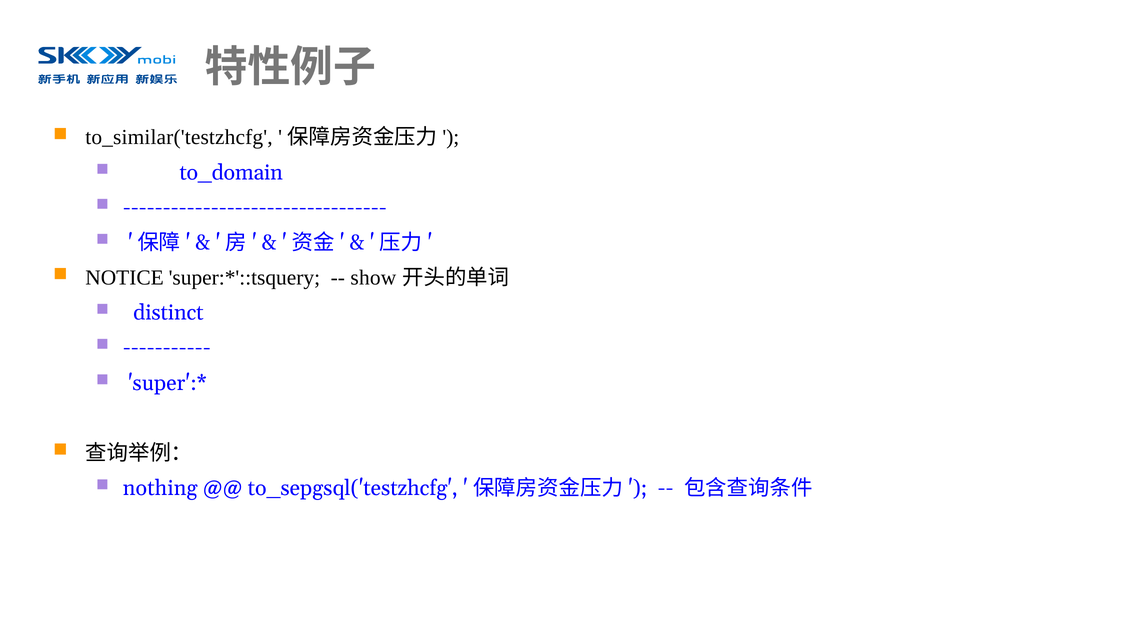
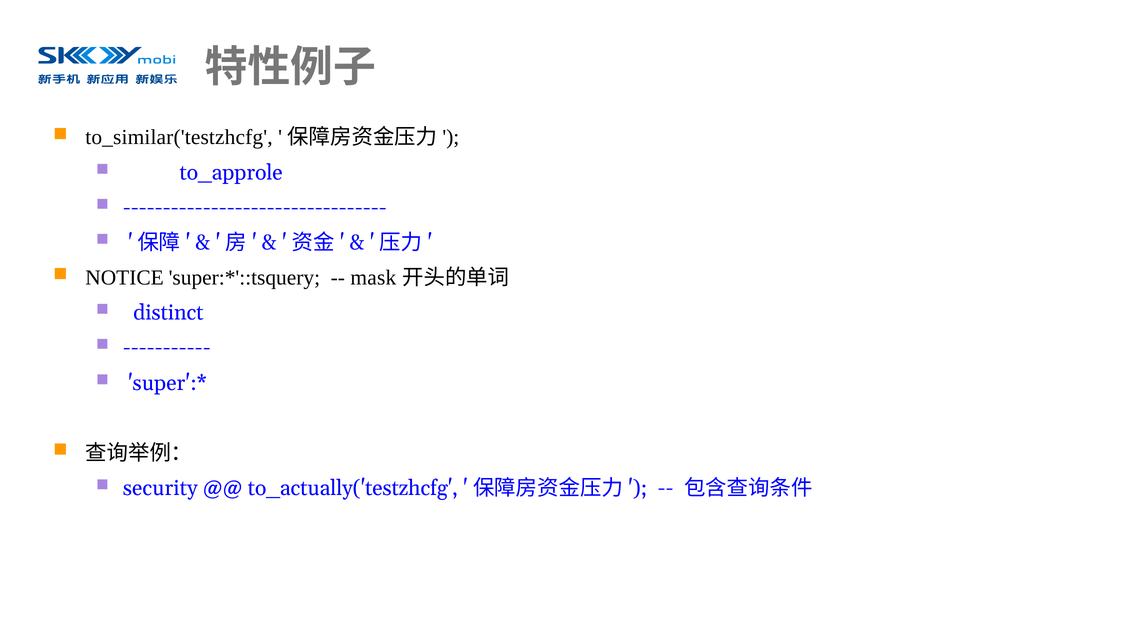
to_domain: to_domain -> to_approle
show: show -> mask
nothing: nothing -> security
to_sepgsql('testzhcfg: to_sepgsql('testzhcfg -> to_actually('testzhcfg
